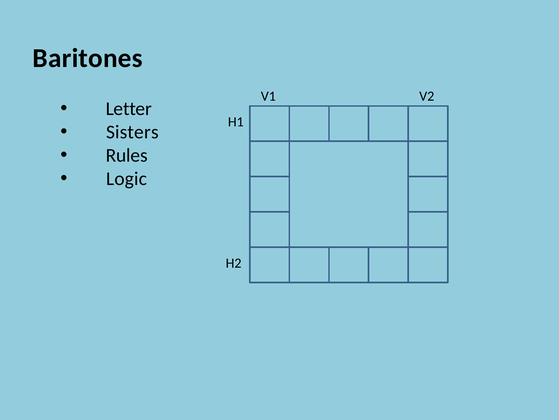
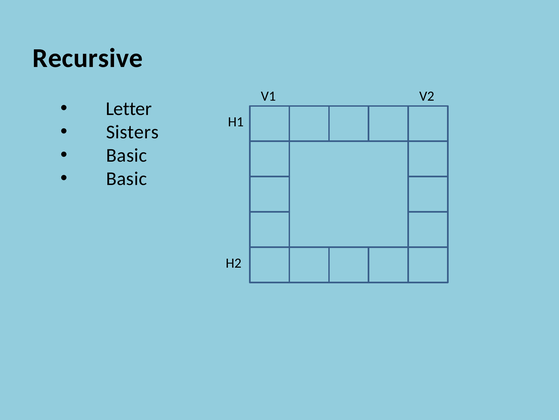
Baritones: Baritones -> Recursive
Rules at (127, 155): Rules -> Basic
Logic at (126, 178): Logic -> Basic
